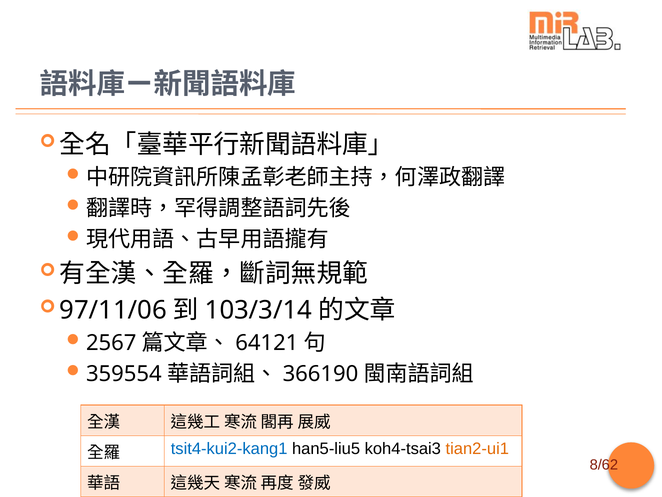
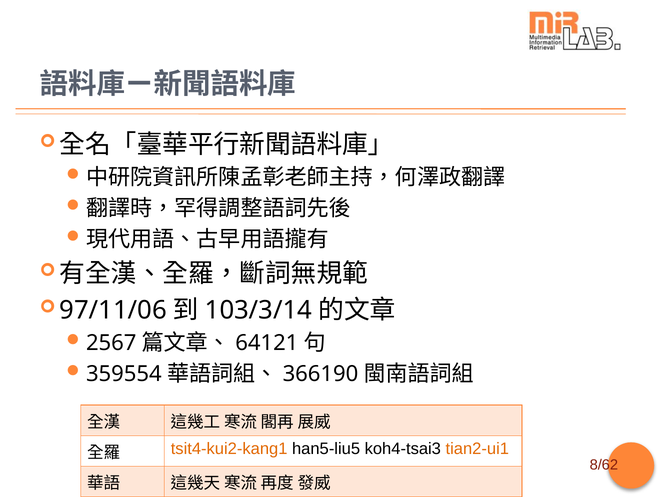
tsit4-kui2-kang1 colour: blue -> orange
